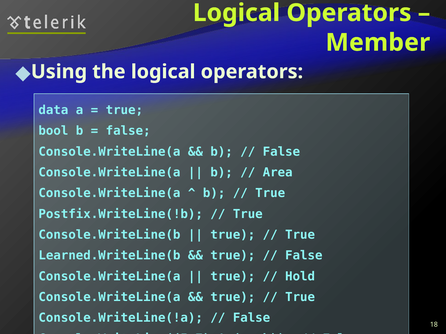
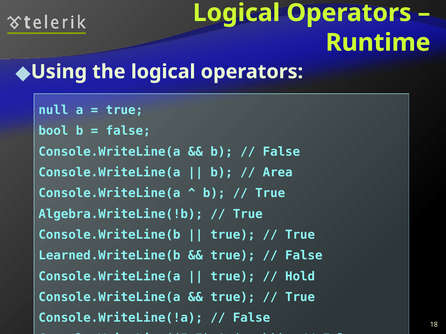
Member: Member -> Runtime
data: data -> null
Postfix.WriteLine(!b: Postfix.WriteLine(!b -> Algebra.WriteLine(!b
